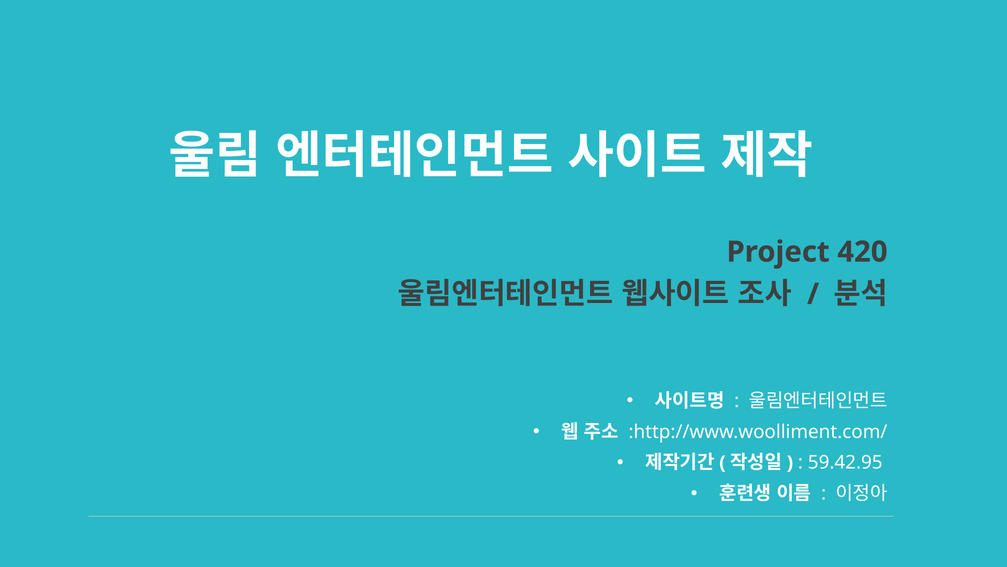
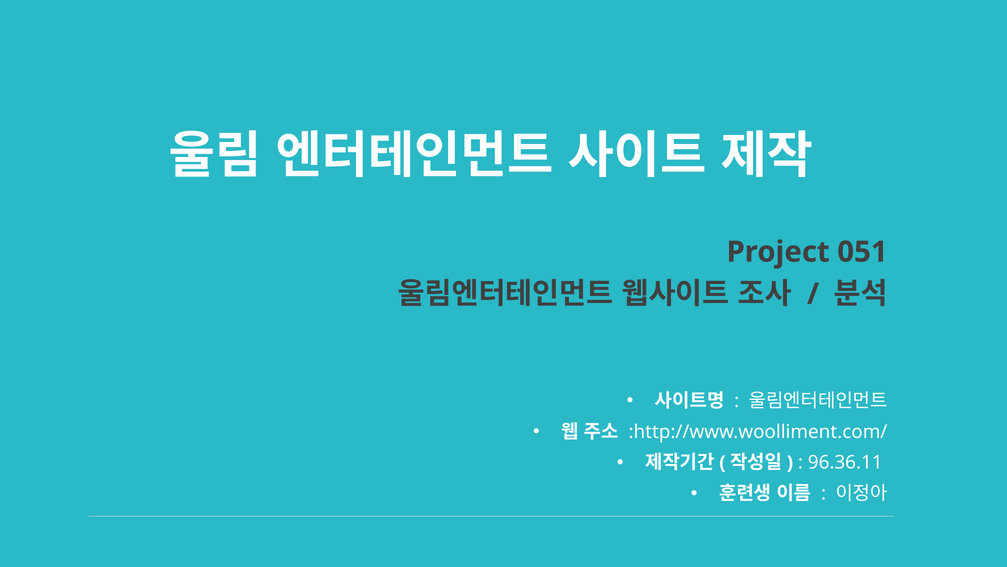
420: 420 -> 051
59.42.95: 59.42.95 -> 96.36.11
